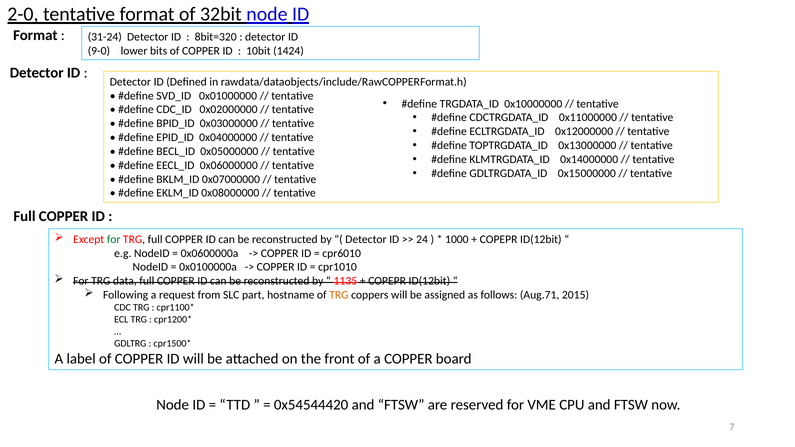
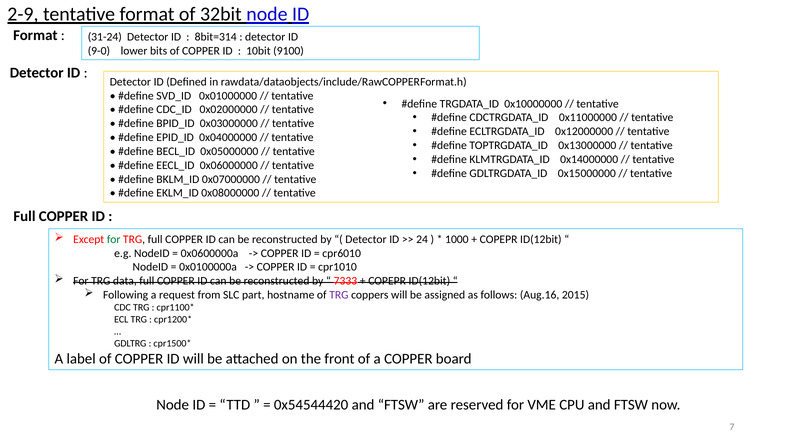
2-0: 2-0 -> 2-9
8bit=320: 8bit=320 -> 8bit=314
1424: 1424 -> 9100
1135: 1135 -> 7333
TRG at (339, 295) colour: orange -> purple
Aug.71: Aug.71 -> Aug.16
